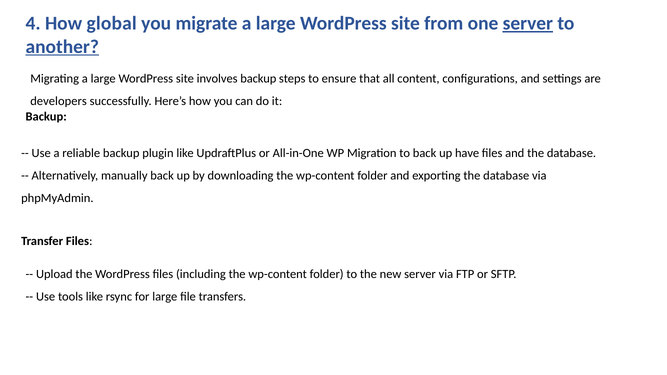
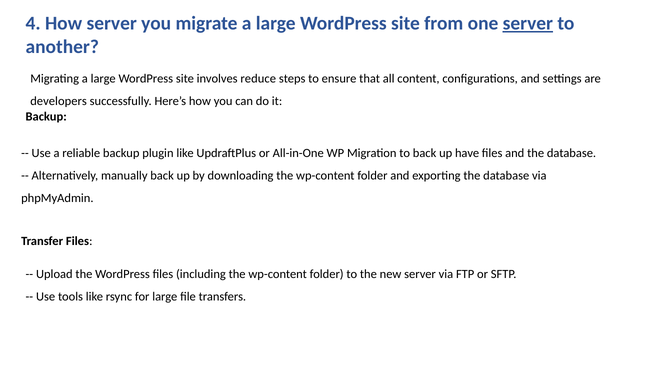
How global: global -> server
another underline: present -> none
involves backup: backup -> reduce
